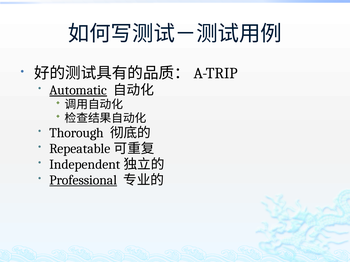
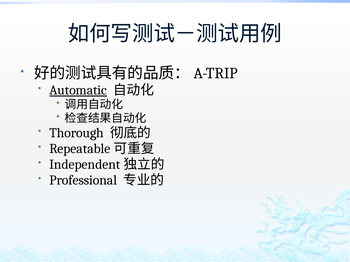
Professional underline: present -> none
